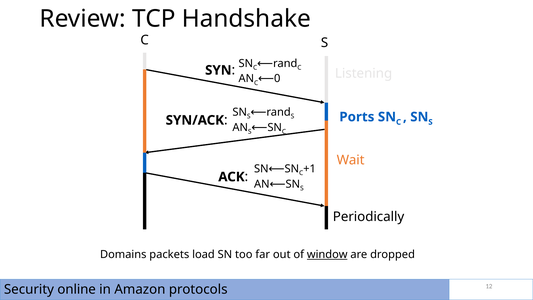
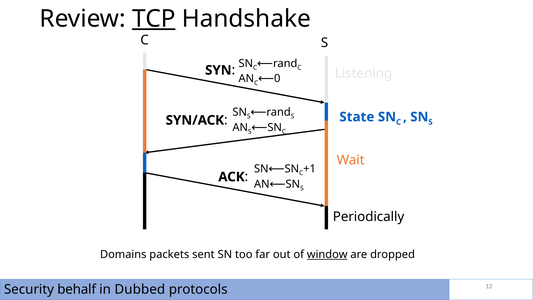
TCP underline: none -> present
Ports: Ports -> State
load: load -> sent
online: online -> behalf
Amazon: Amazon -> Dubbed
